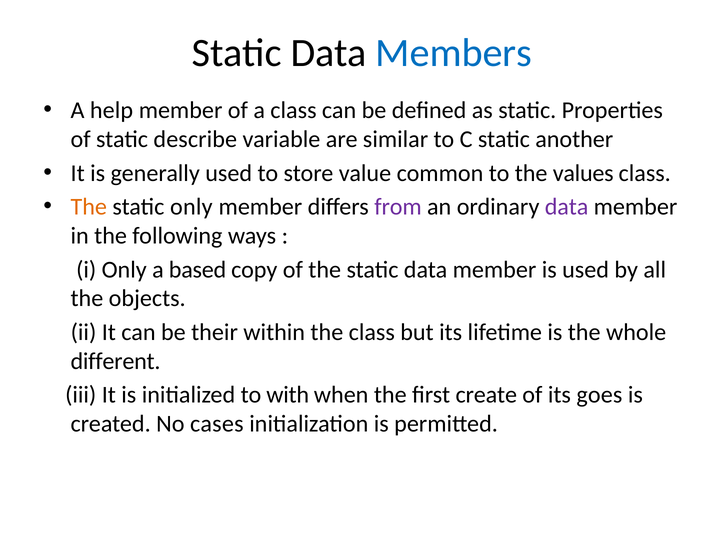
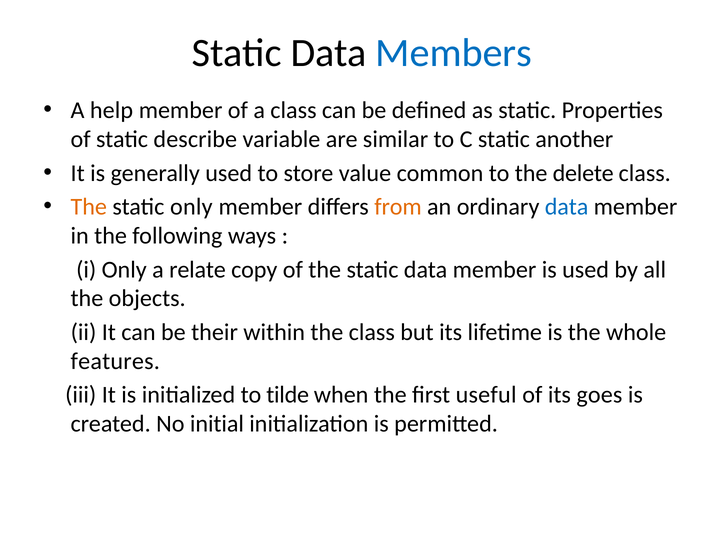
values: values -> delete
from colour: purple -> orange
data at (567, 207) colour: purple -> blue
based: based -> relate
different: different -> features
with: with -> tilde
create: create -> useful
cases: cases -> initial
